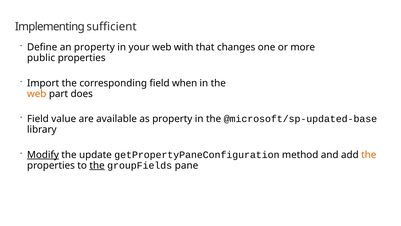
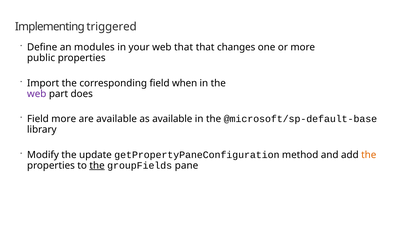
sufficient: sufficient -> triggered
an property: property -> modules
web with: with -> that
web at (37, 94) colour: orange -> purple
Field value: value -> more
as property: property -> available
@microsoft/sp-updated-base: @microsoft/sp-updated-base -> @microsoft/sp-default-base
Modify underline: present -> none
